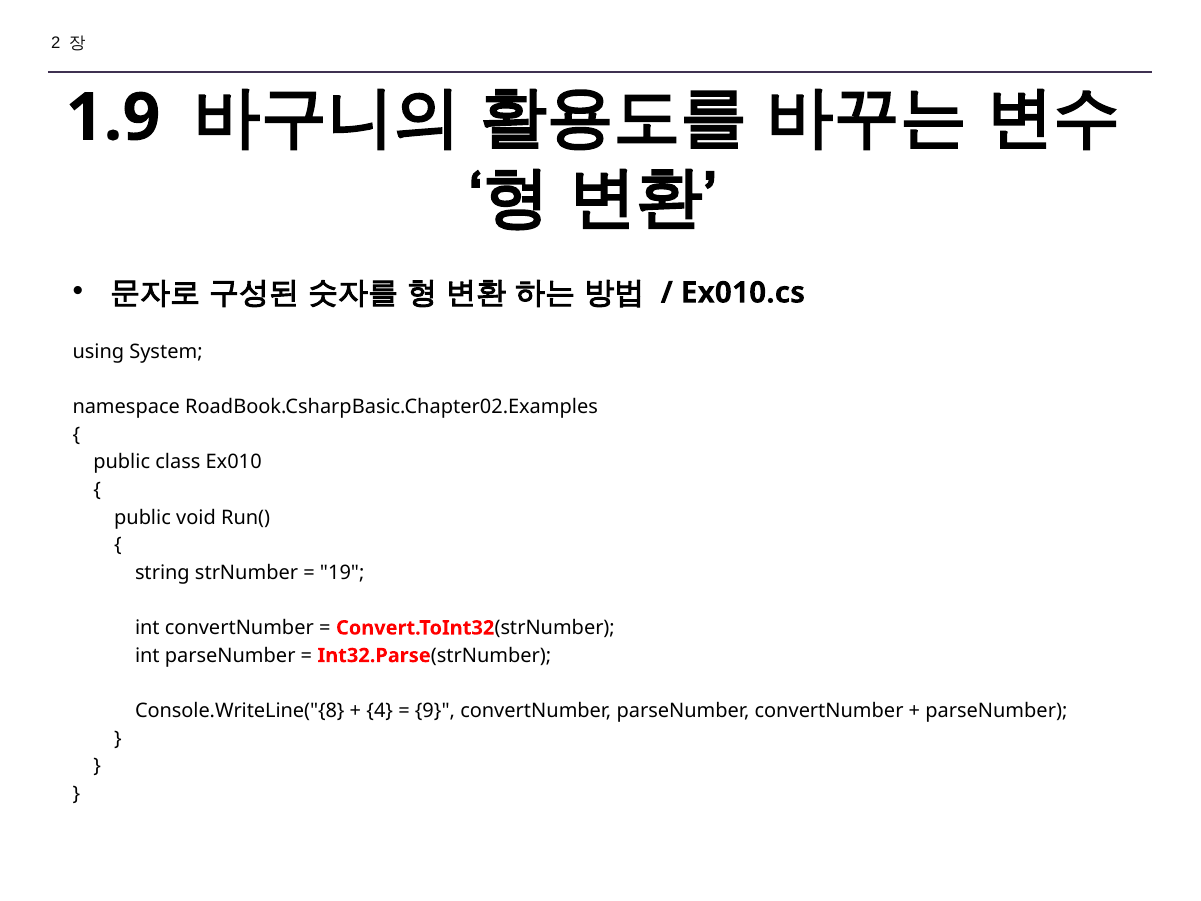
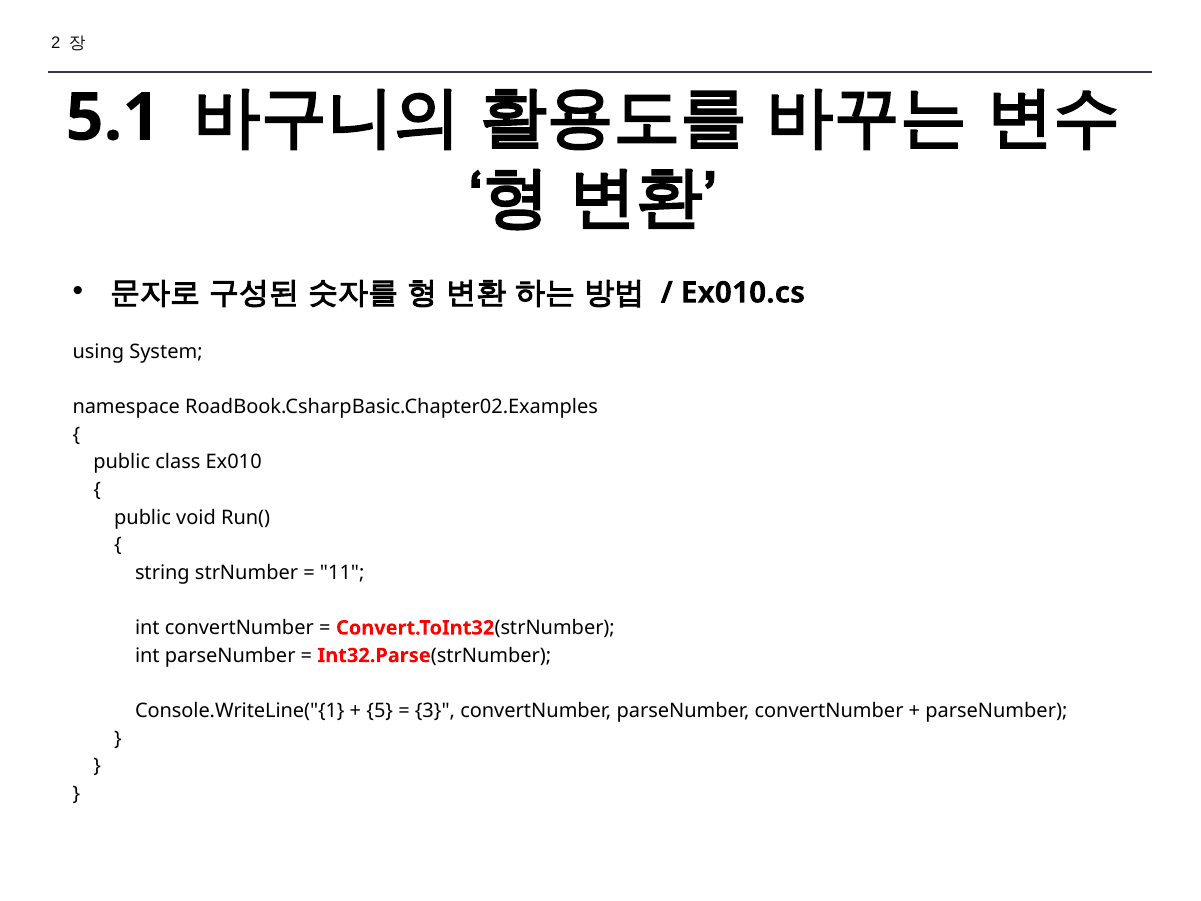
1.9: 1.9 -> 5.1
19: 19 -> 11
Console.WriteLine("{8: Console.WriteLine("{8 -> Console.WriteLine("{1
4: 4 -> 5
9: 9 -> 3
